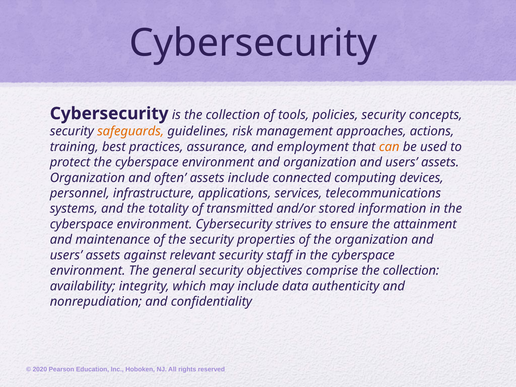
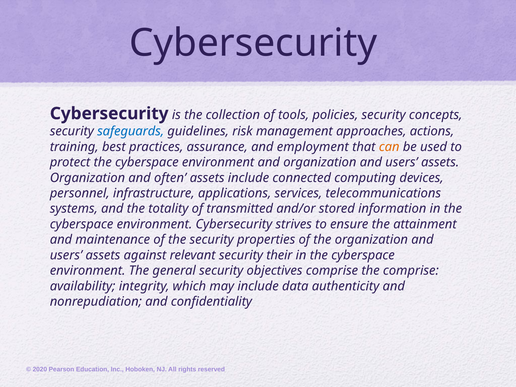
safeguards colour: orange -> blue
staff: staff -> their
comprise the collection: collection -> comprise
